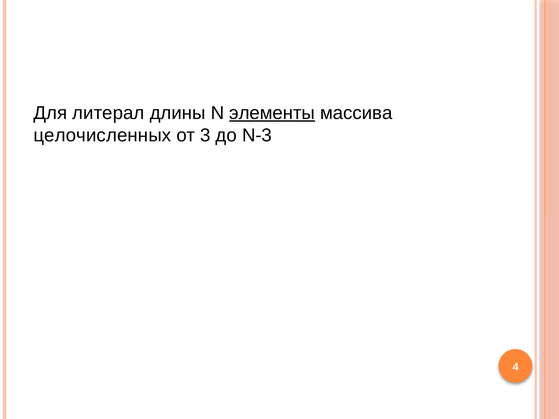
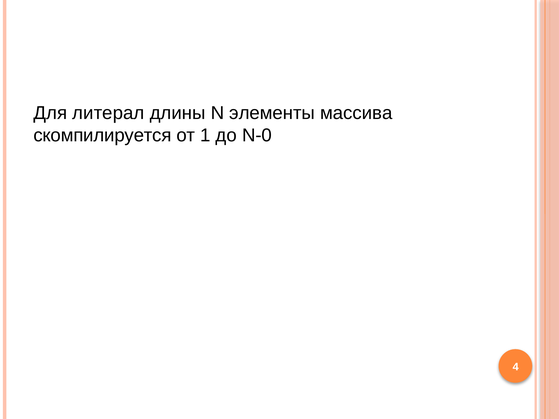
элементы underline: present -> none
целочисленных: целочисленных -> скомпилируется
3: 3 -> 1
N-3: N-3 -> N-0
